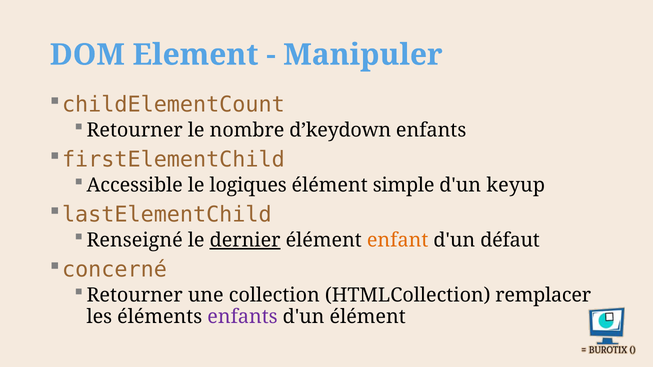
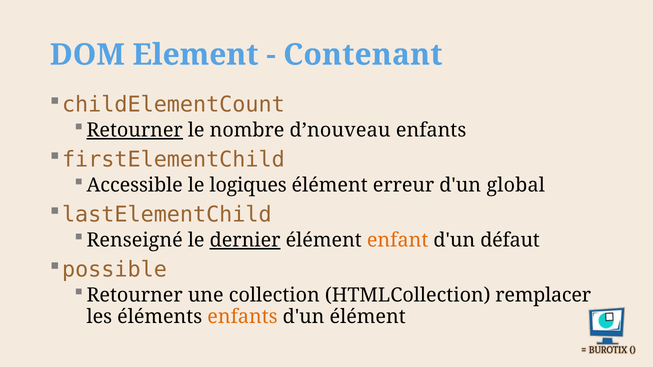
Manipuler: Manipuler -> Contenant
Retourner at (135, 130) underline: none -> present
d’keydown: d’keydown -> d’nouveau
simple: simple -> erreur
keyup: keyup -> global
concerné: concerné -> possible
enfants at (242, 317) colour: purple -> orange
